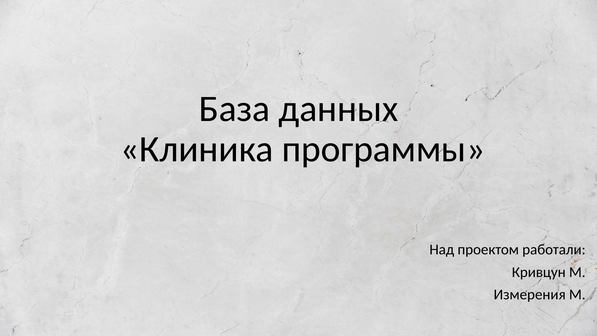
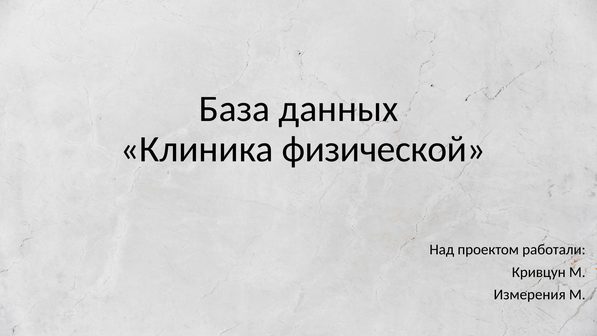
программы: программы -> физической
